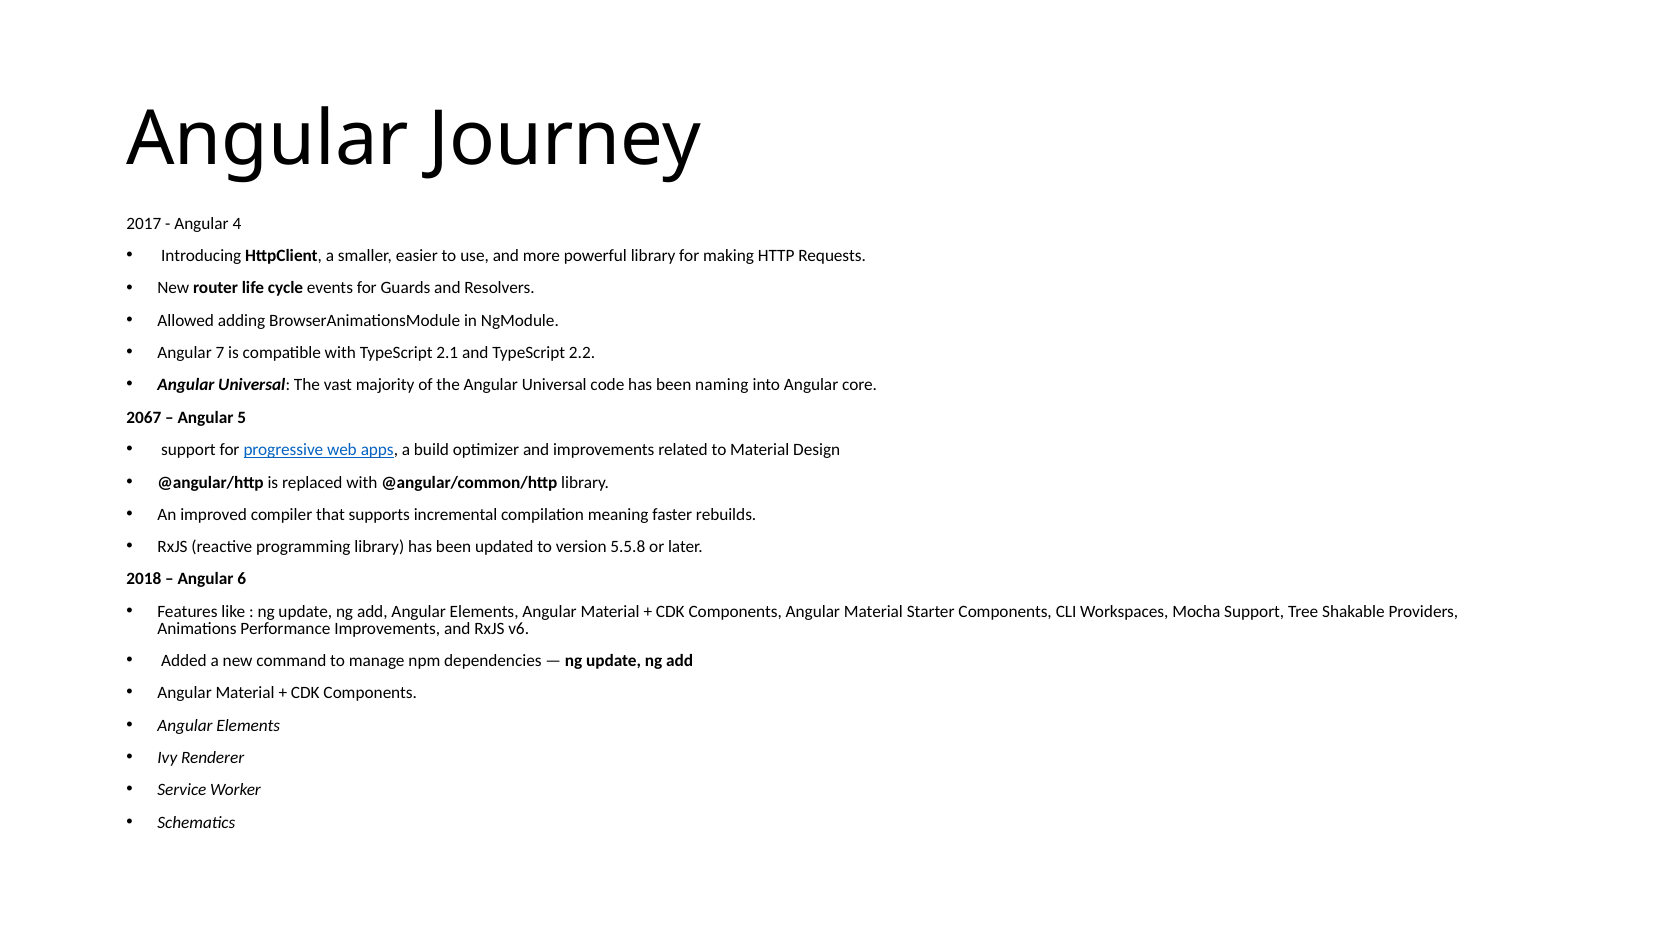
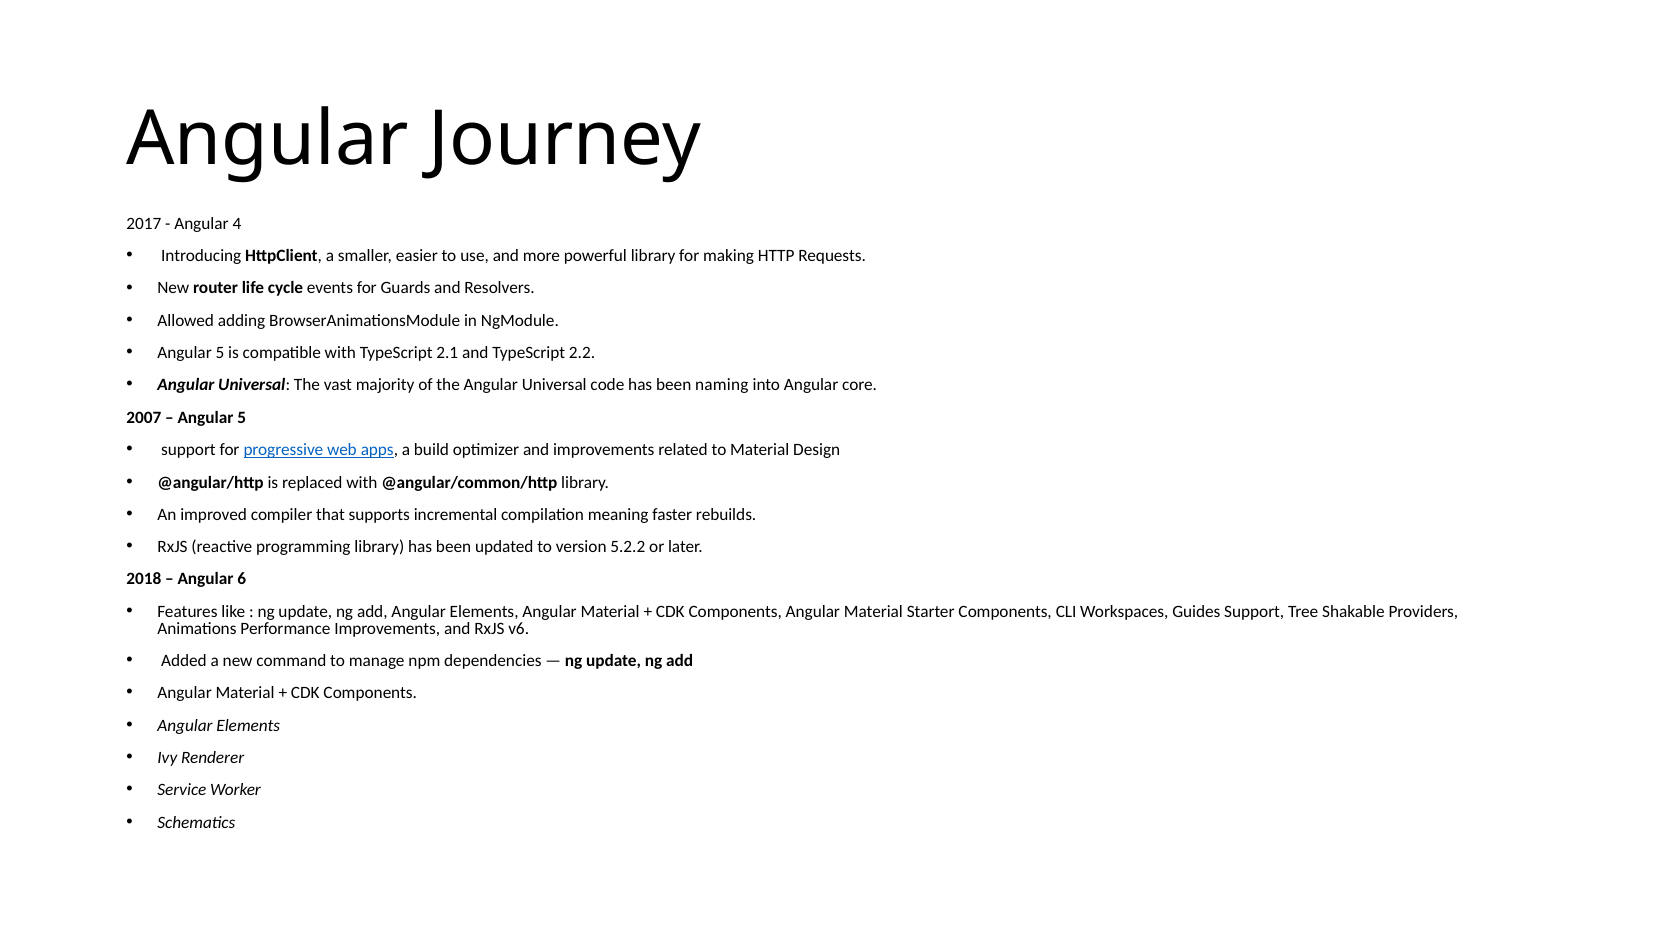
7 at (220, 353): 7 -> 5
2067: 2067 -> 2007
5.5.8: 5.5.8 -> 5.2.2
Mocha: Mocha -> Guides
